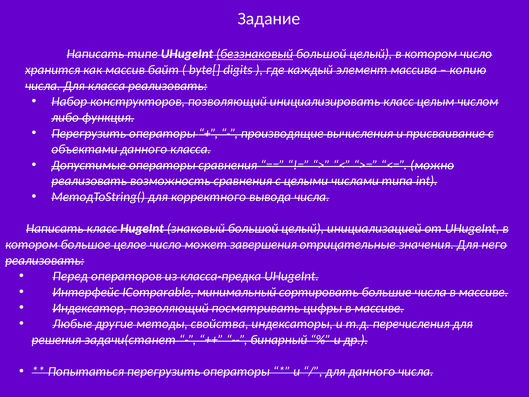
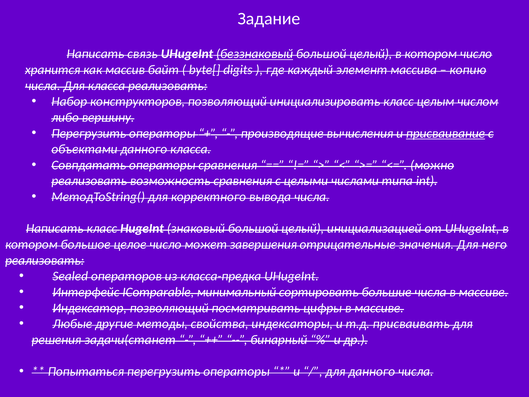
типе: типе -> связь
функция: функция -> вершину
присваивание underline: none -> present
Допустимые: Допустимые -> Совпдатать
Перед: Перед -> Sealed
перечисления: перечисления -> присваивать
